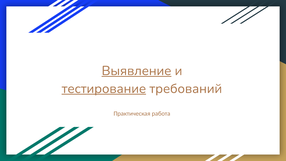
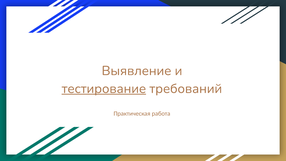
Выявление underline: present -> none
